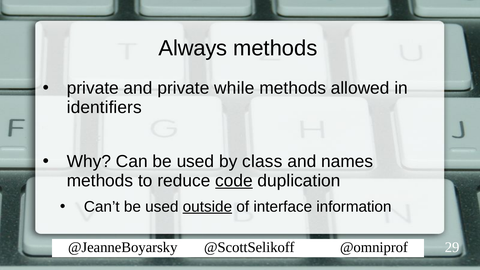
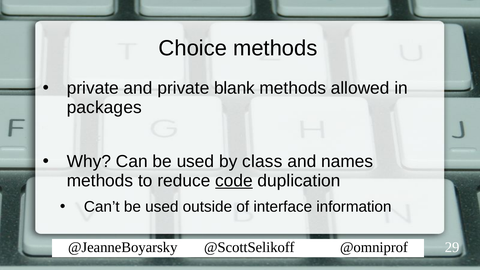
Always: Always -> Choice
while: while -> blank
identifiers: identifiers -> packages
outside underline: present -> none
